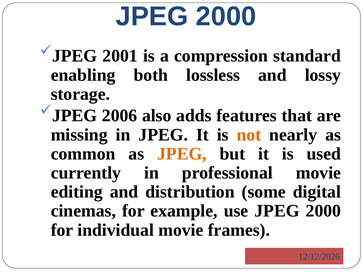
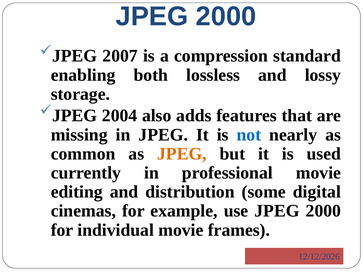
2001: 2001 -> 2007
2006: 2006 -> 2004
not colour: orange -> blue
